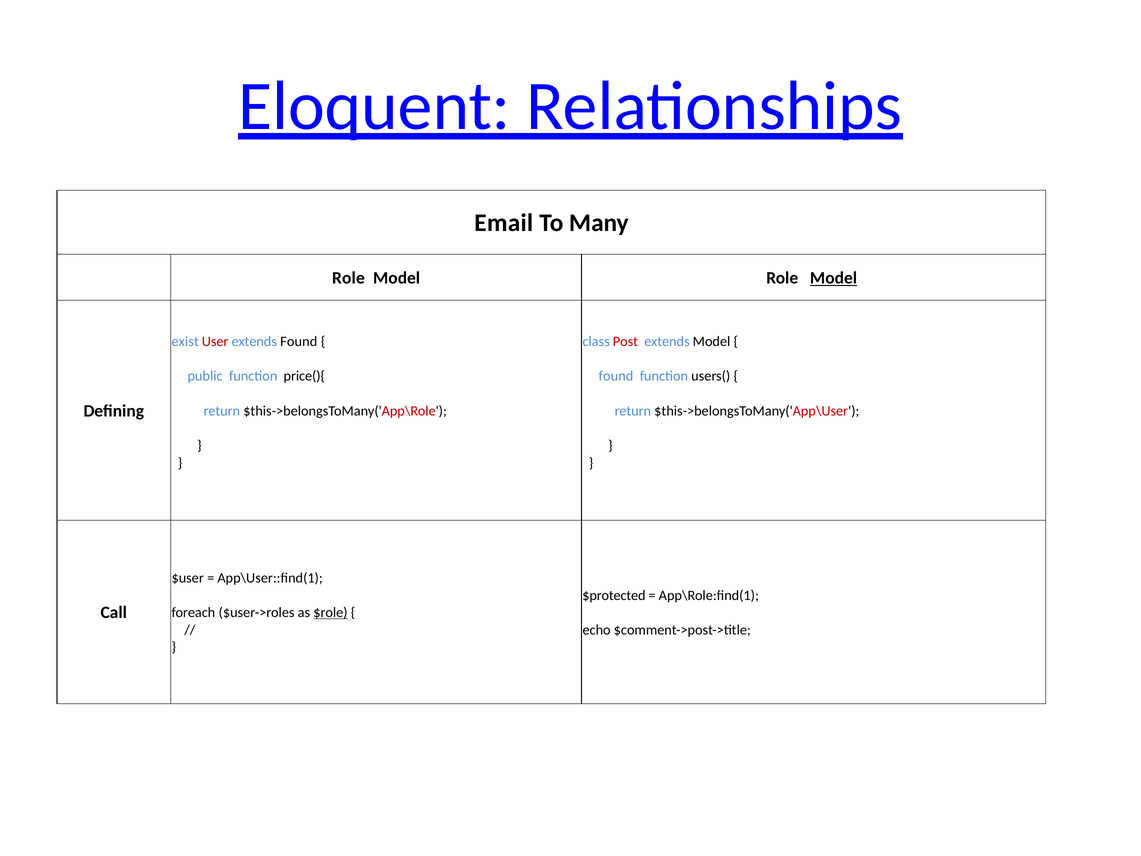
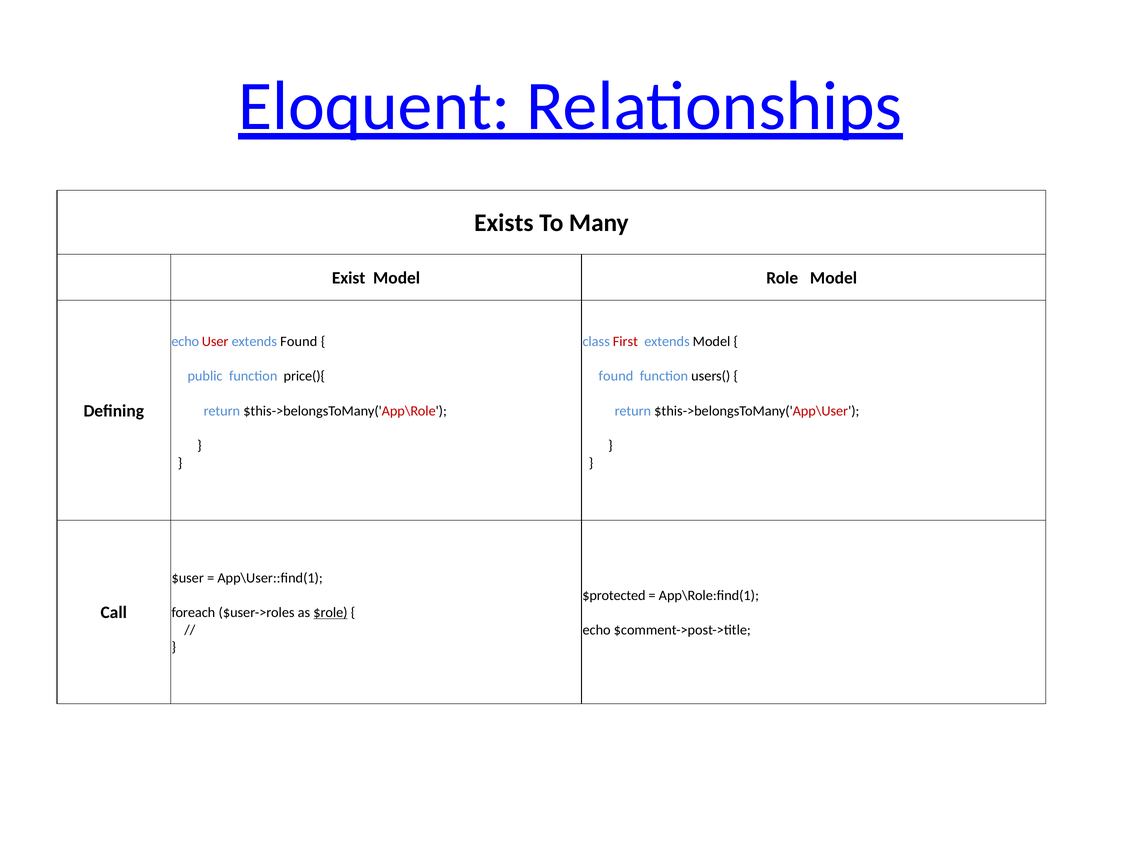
Email: Email -> Exists
Role at (348, 278): Role -> Exist
Model at (834, 278) underline: present -> none
exist at (185, 341): exist -> echo
Post: Post -> First
